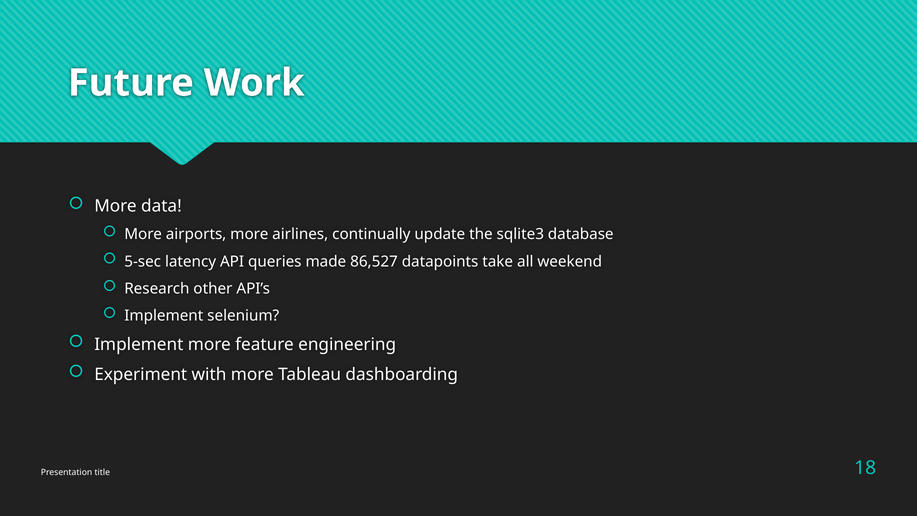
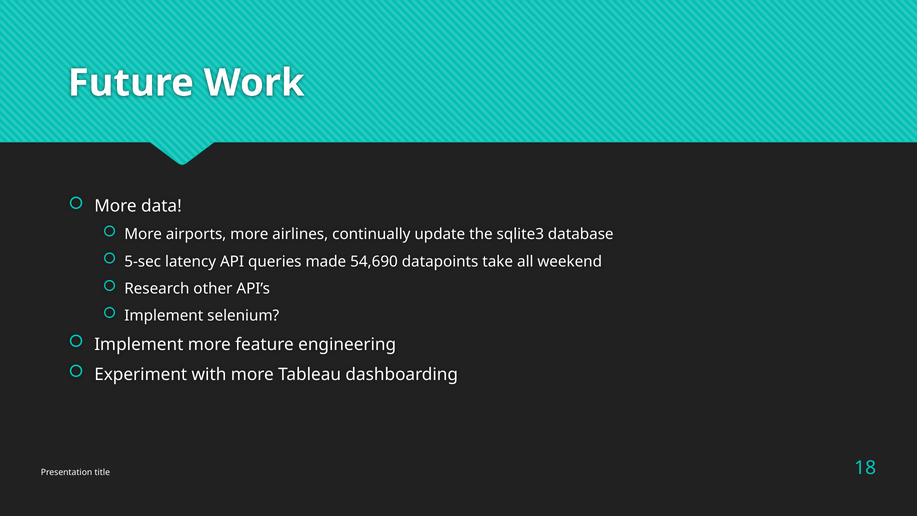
86,527: 86,527 -> 54,690
